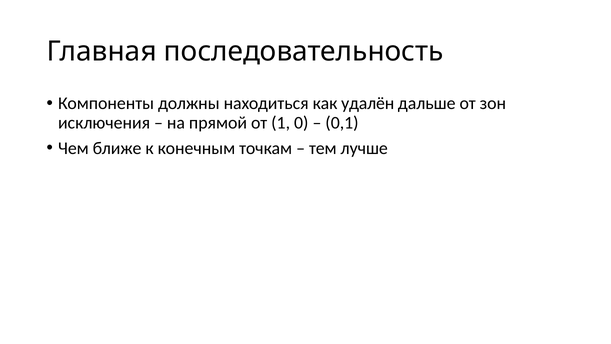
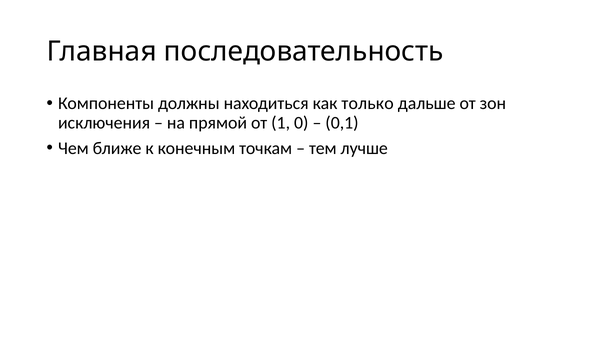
удалён: удалён -> только
